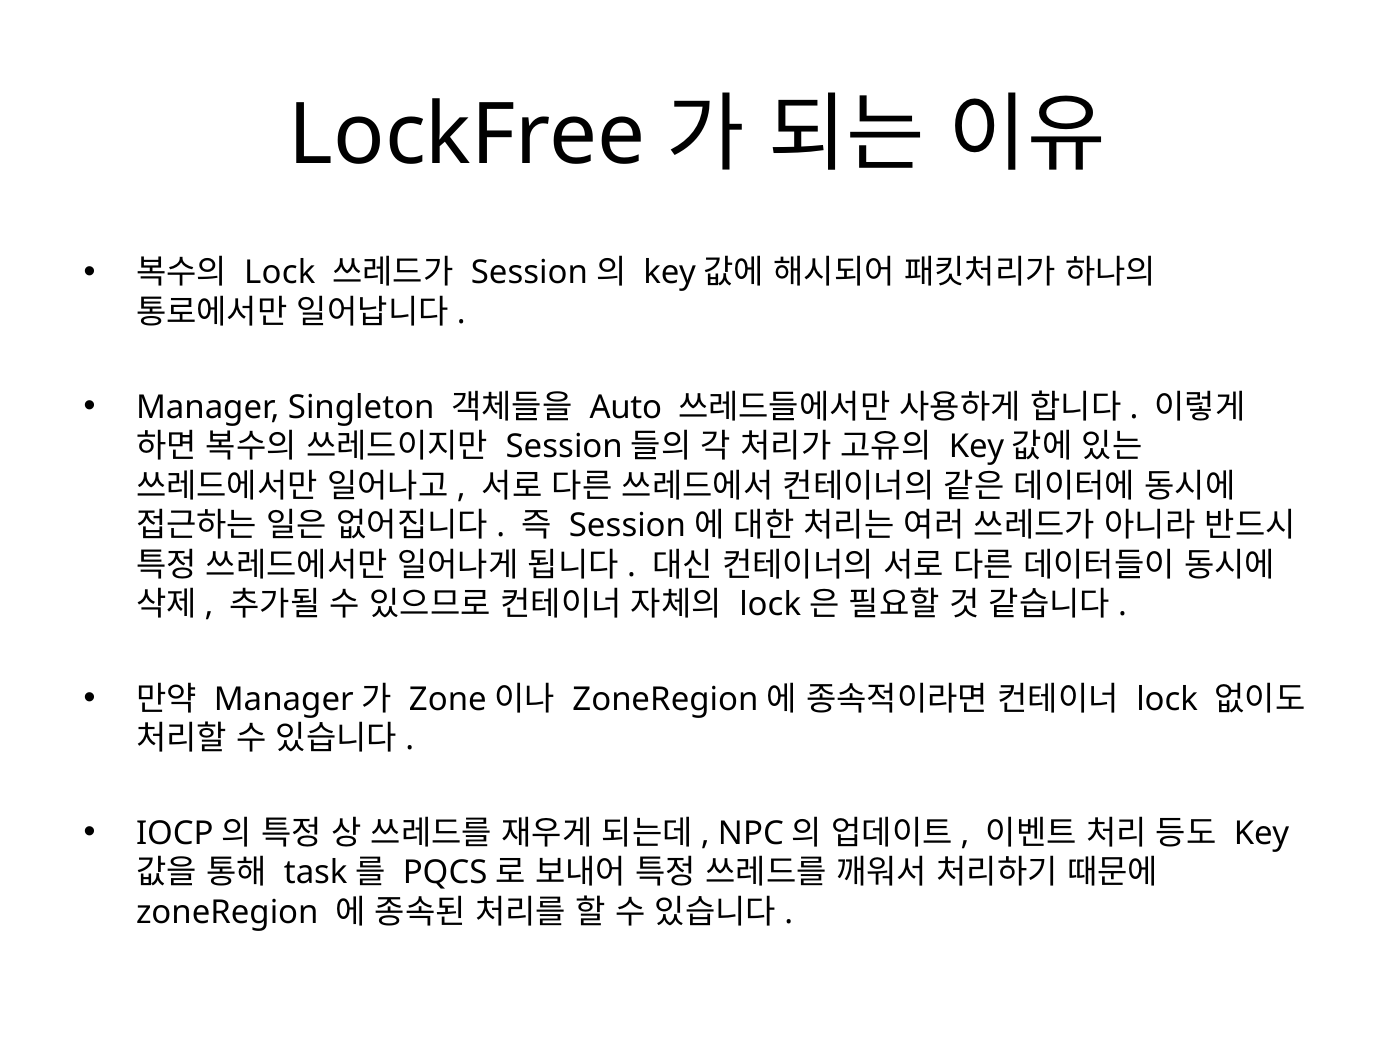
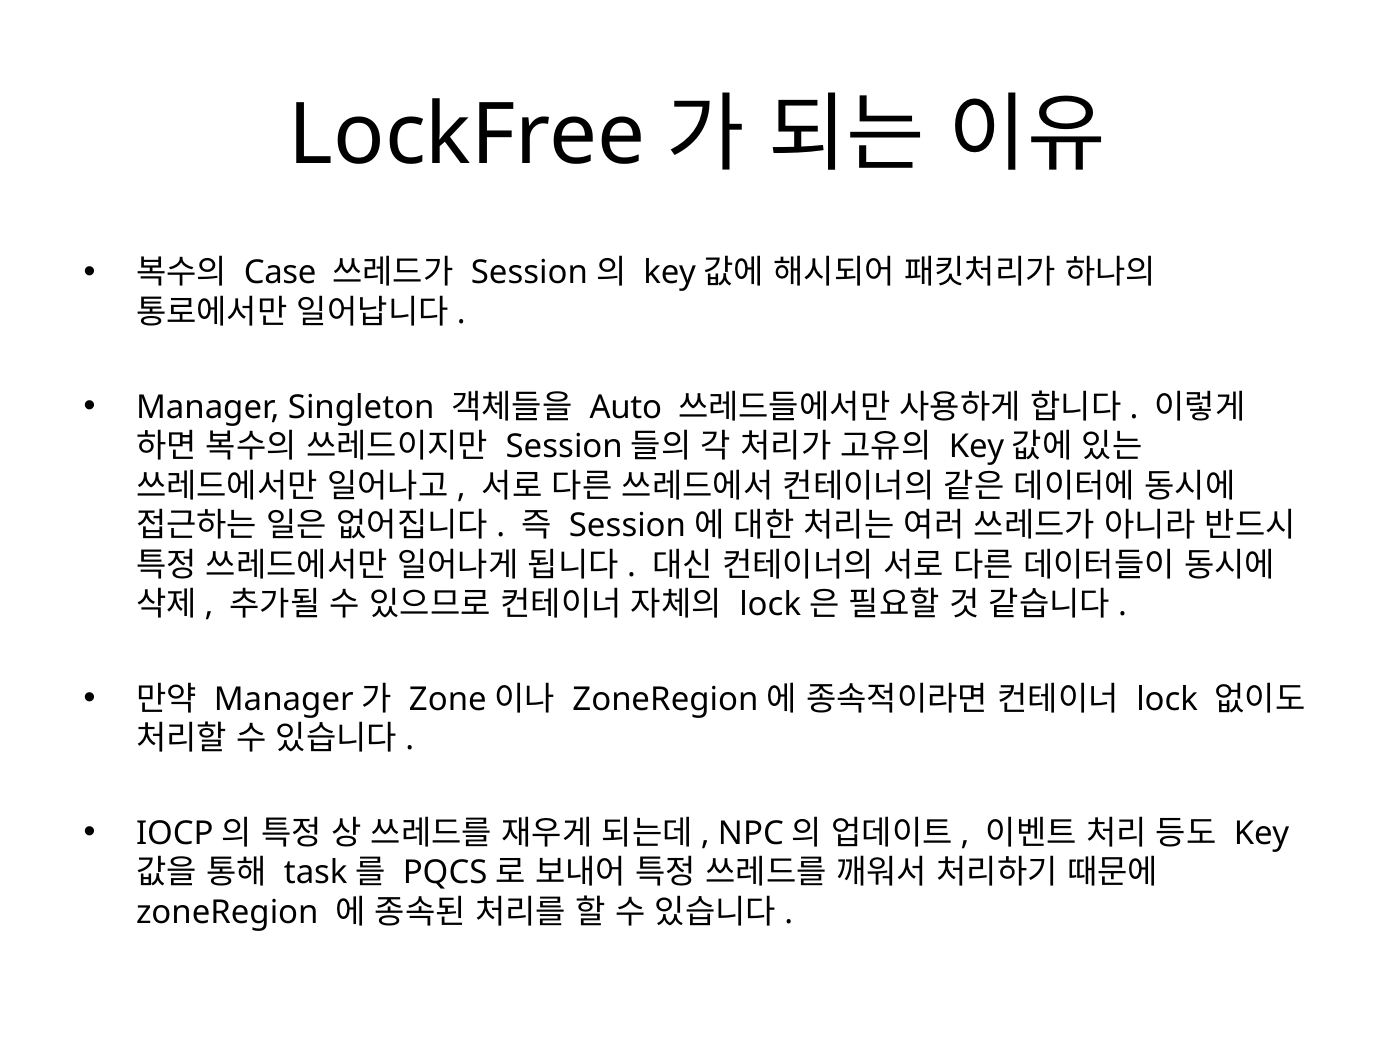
Lock at (280, 273): Lock -> Case
